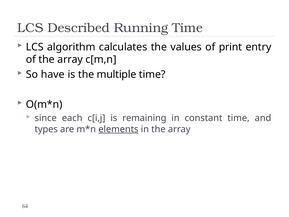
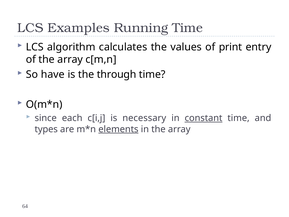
Described: Described -> Examples
multiple: multiple -> through
remaining: remaining -> necessary
constant underline: none -> present
